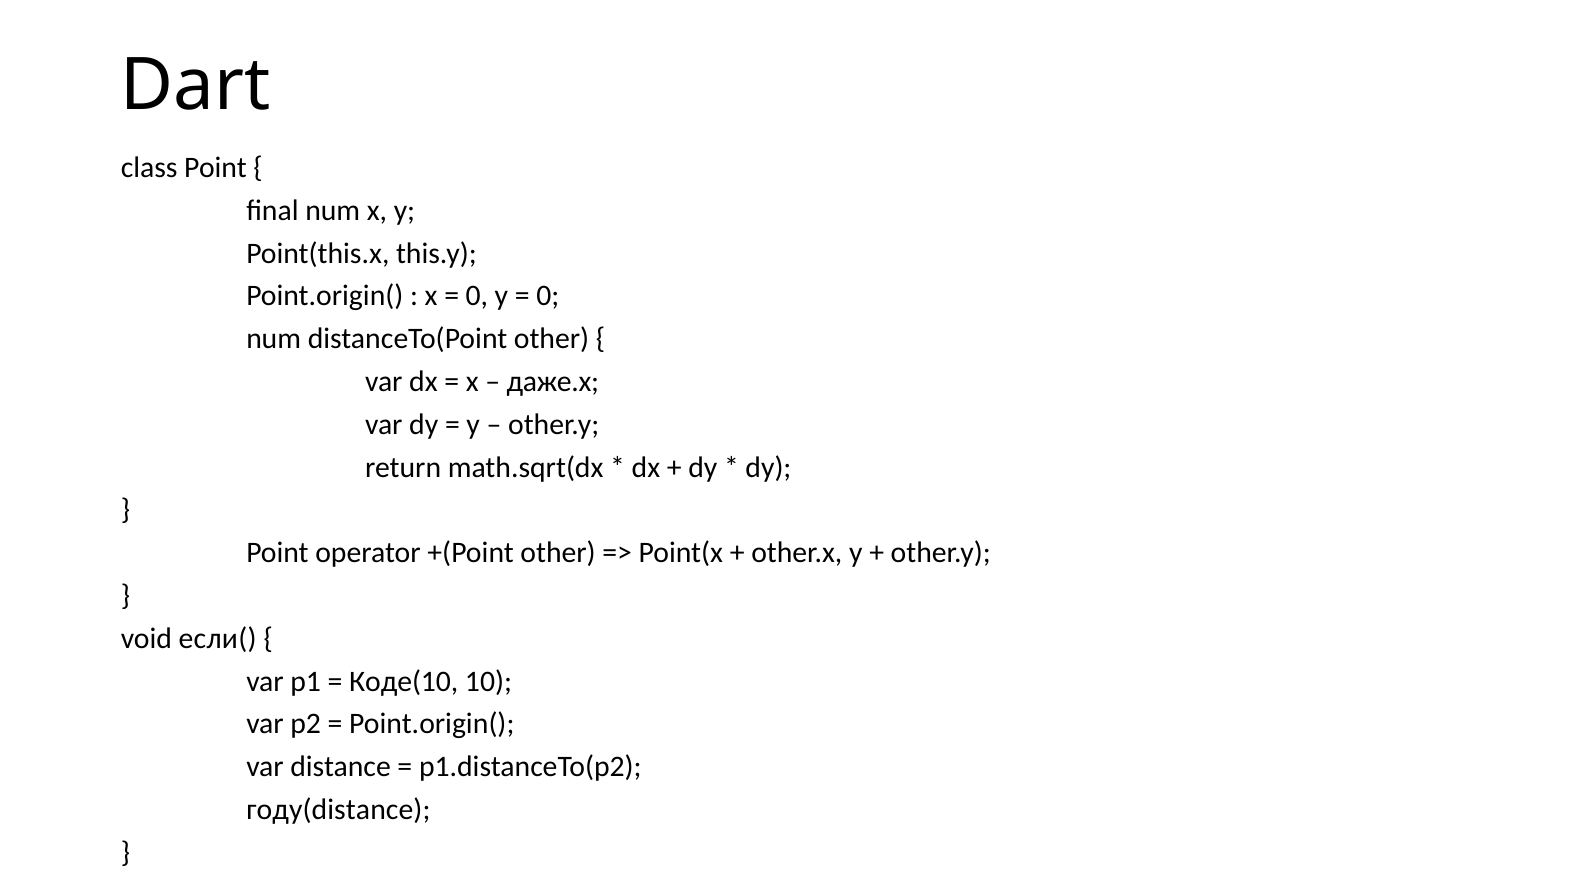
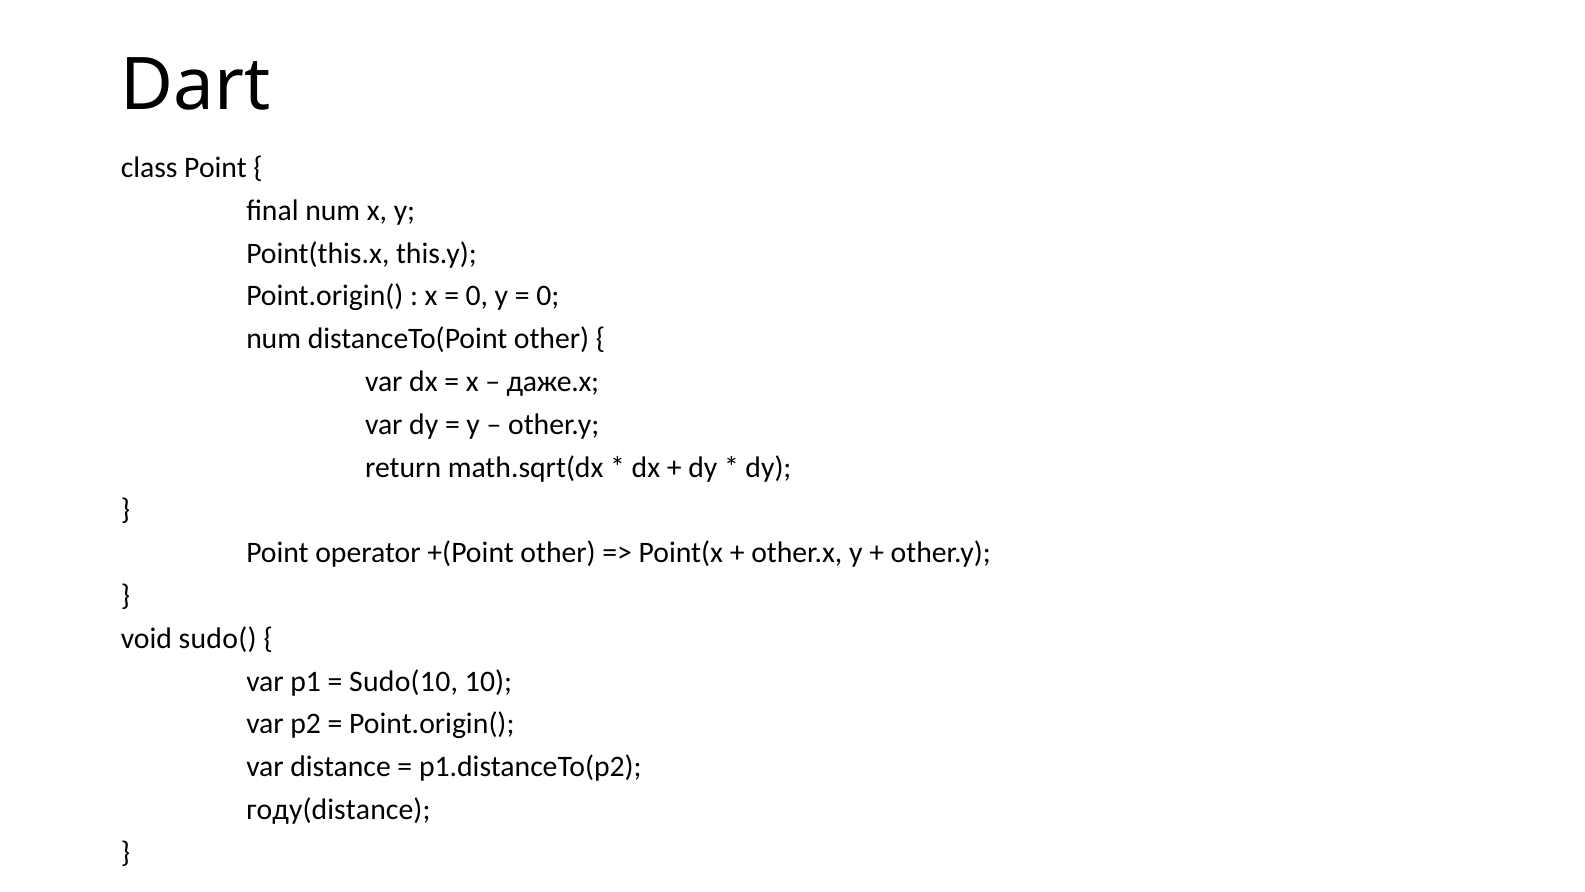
если(: если( -> sudo(
Коде(10: Коде(10 -> Sudo(10
